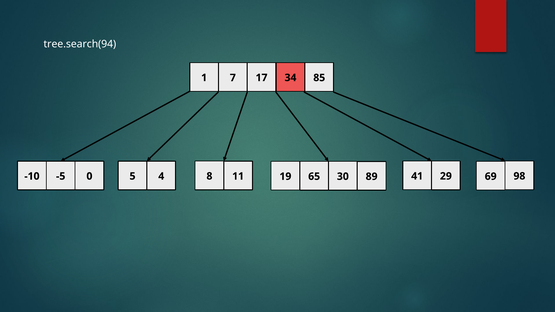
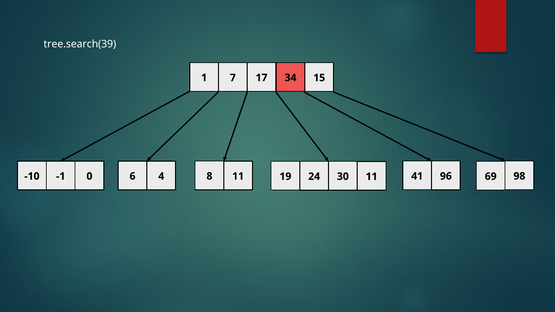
tree.search(94: tree.search(94 -> tree.search(39
85: 85 -> 15
65: 65 -> 24
-5: -5 -> -1
5: 5 -> 6
19 89: 89 -> 11
29: 29 -> 96
